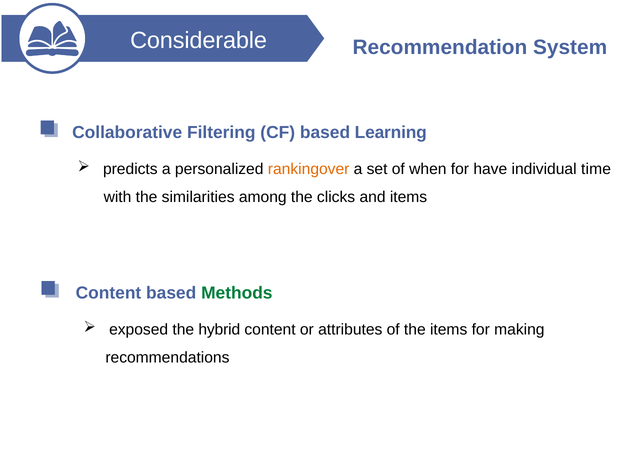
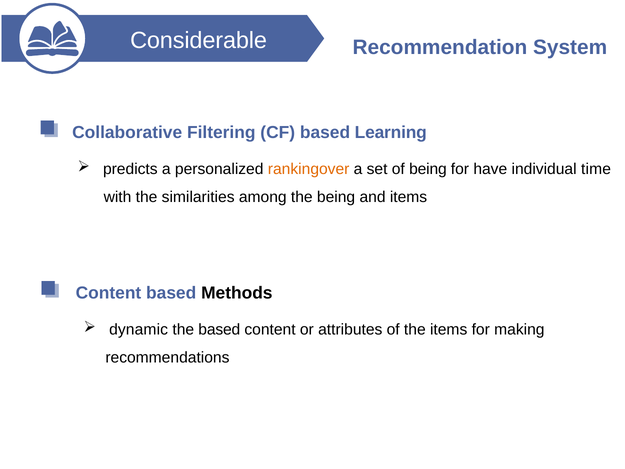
of when: when -> being
the clicks: clicks -> being
Methods colour: green -> black
exposed: exposed -> dynamic
the hybrid: hybrid -> based
